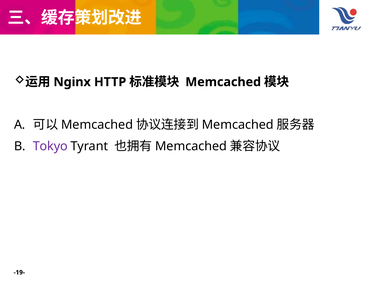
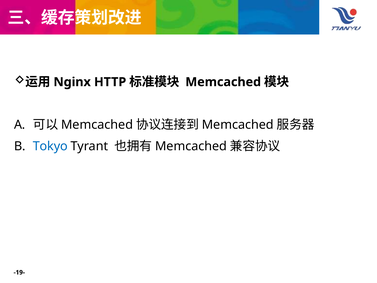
Tokyo colour: purple -> blue
